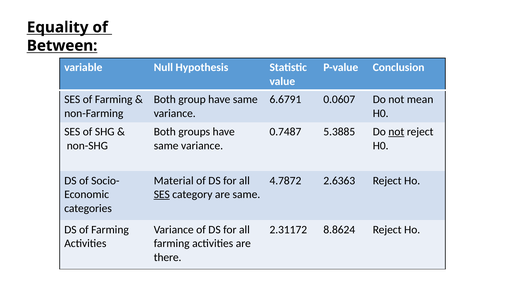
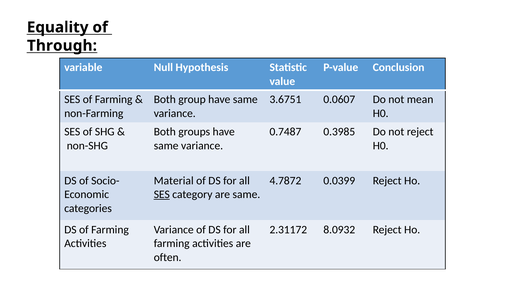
Between: Between -> Through
6.6791: 6.6791 -> 3.6751
5.3885: 5.3885 -> 0.3985
not at (396, 132) underline: present -> none
2.6363: 2.6363 -> 0.0399
8.8624: 8.8624 -> 8.0932
there: there -> often
